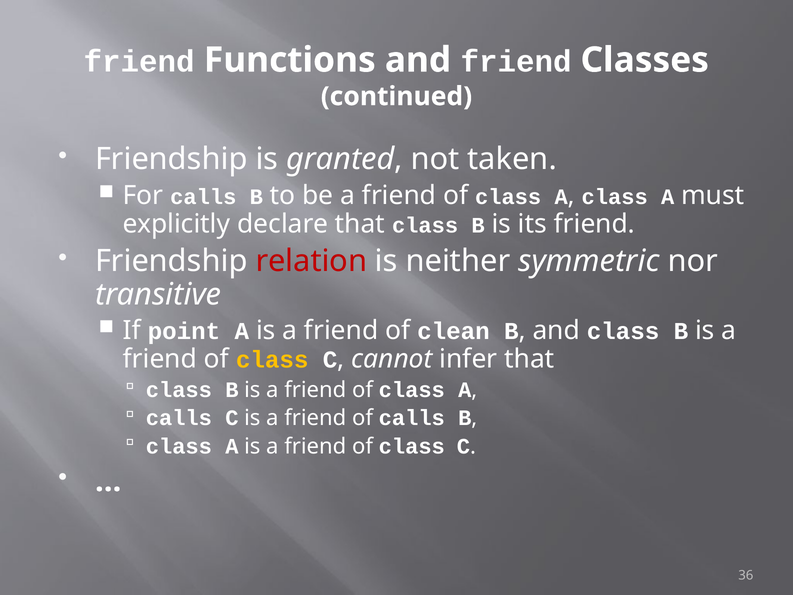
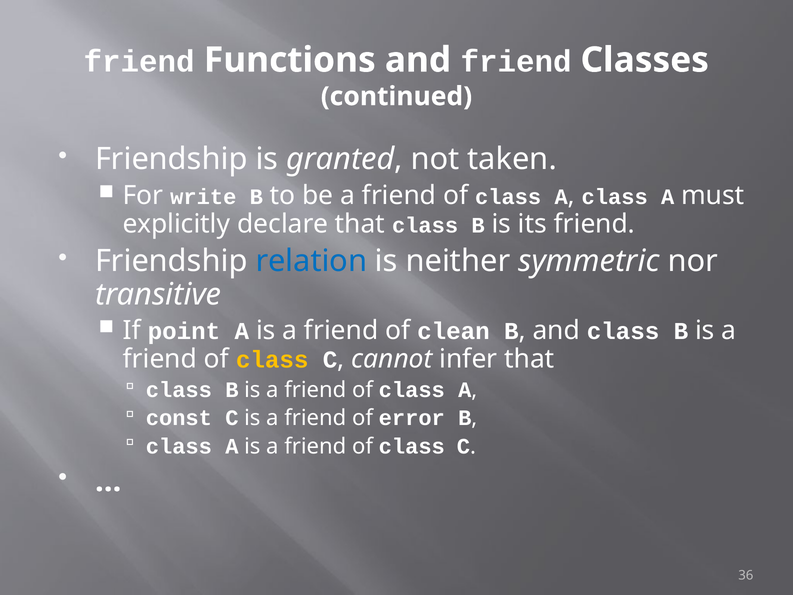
For calls: calls -> write
relation colour: red -> blue
calls at (179, 418): calls -> const
of calls: calls -> error
